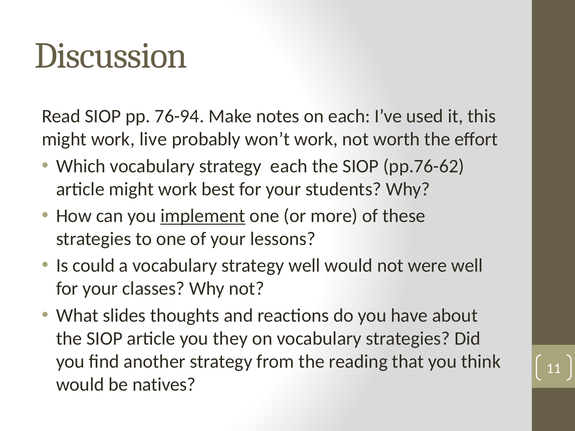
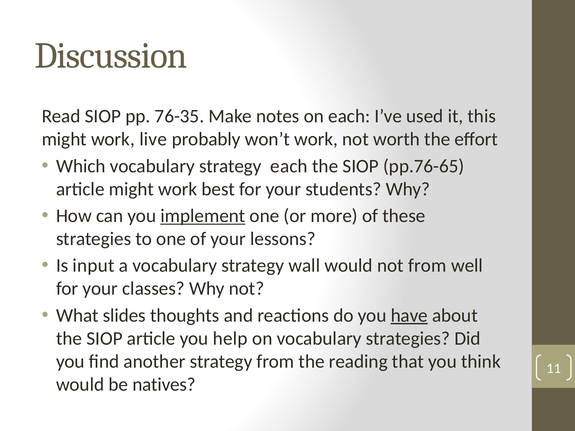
76-94: 76-94 -> 76-35
pp.76-62: pp.76-62 -> pp.76-65
could: could -> input
strategy well: well -> wall
not were: were -> from
have underline: none -> present
they: they -> help
